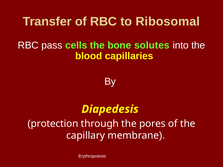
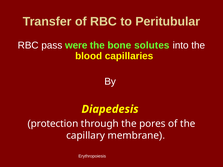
Ribosomal: Ribosomal -> Peritubular
cells: cells -> were
